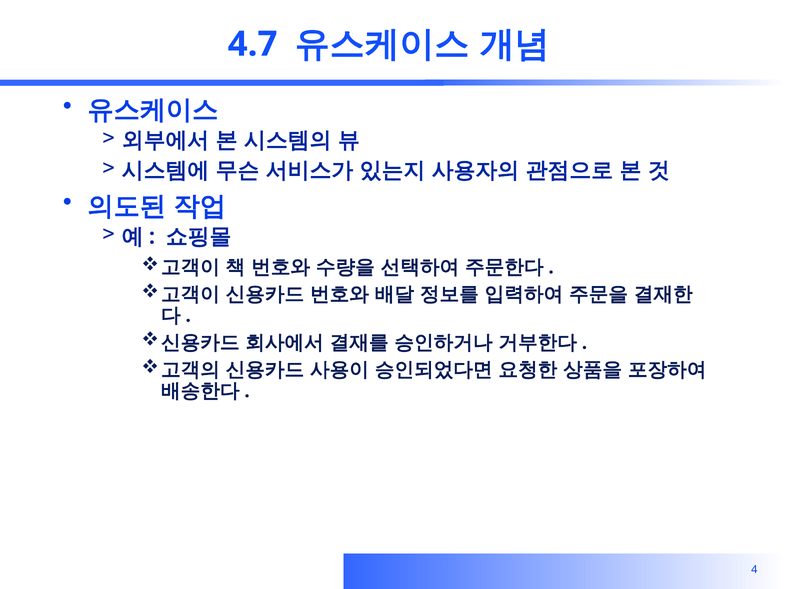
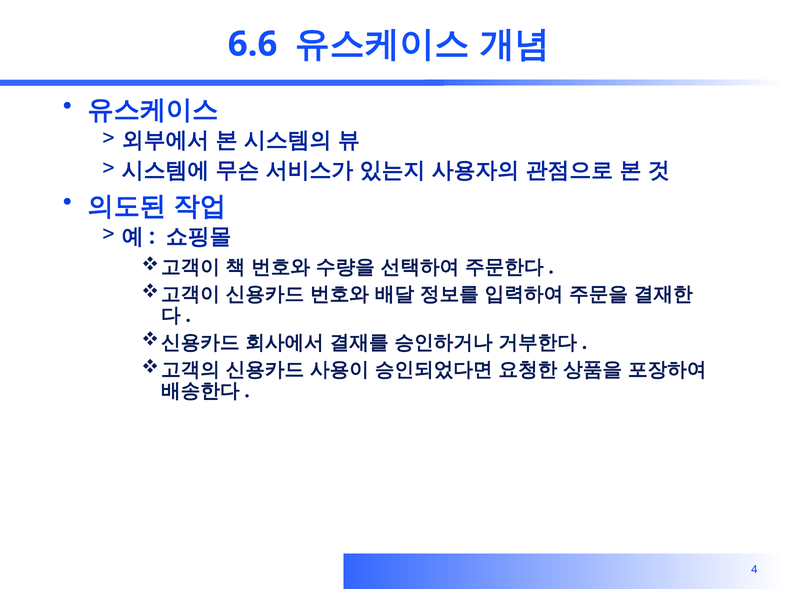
4.7: 4.7 -> 6.6
